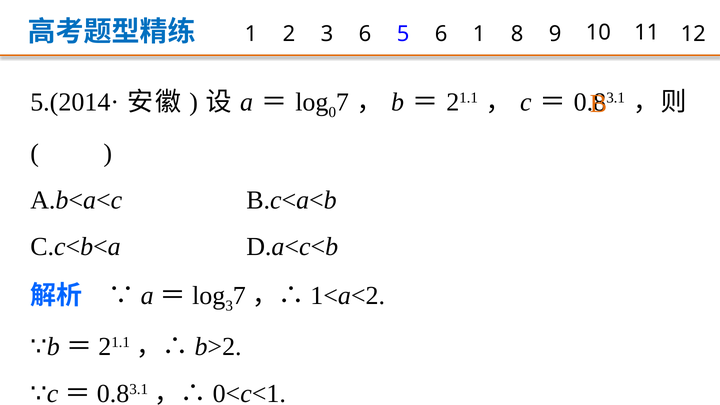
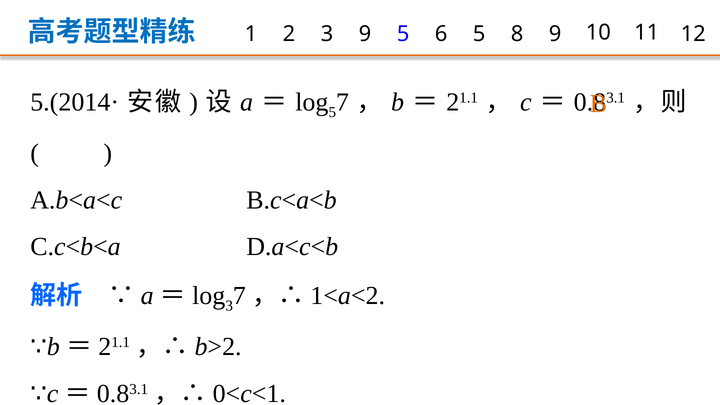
3 6: 6 -> 9
6 1: 1 -> 5
0 at (332, 112): 0 -> 5
